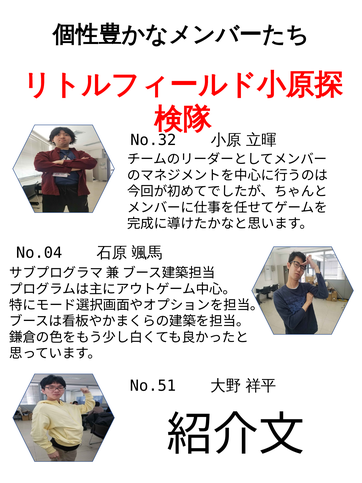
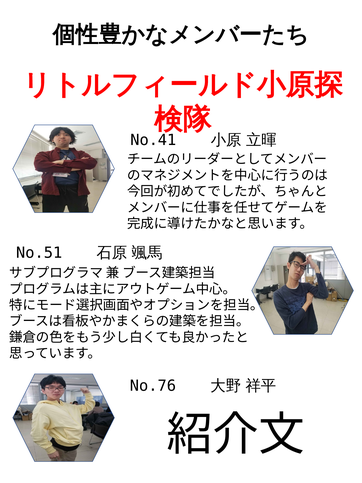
No.32: No.32 -> No.41
No.04: No.04 -> No.51
No.51: No.51 -> No.76
